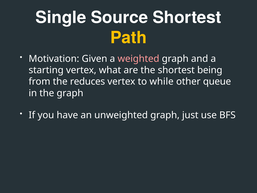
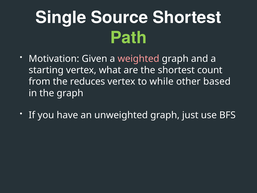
Path colour: yellow -> light green
being: being -> count
queue: queue -> based
